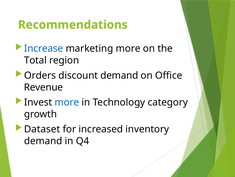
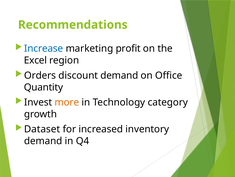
marketing more: more -> profit
Total: Total -> Excel
Revenue: Revenue -> Quantity
more at (67, 102) colour: blue -> orange
